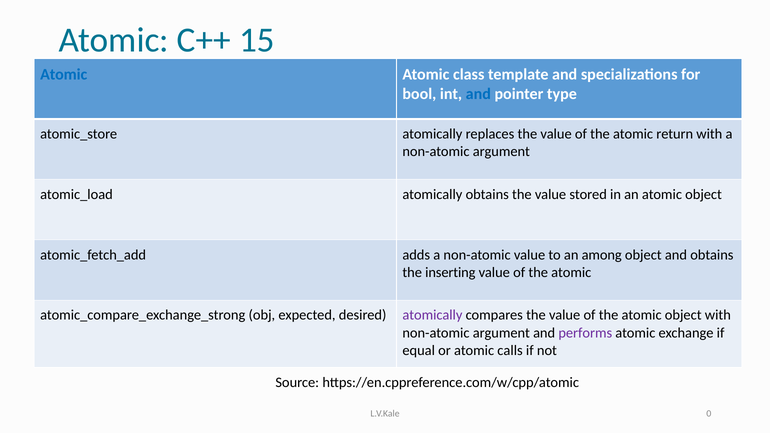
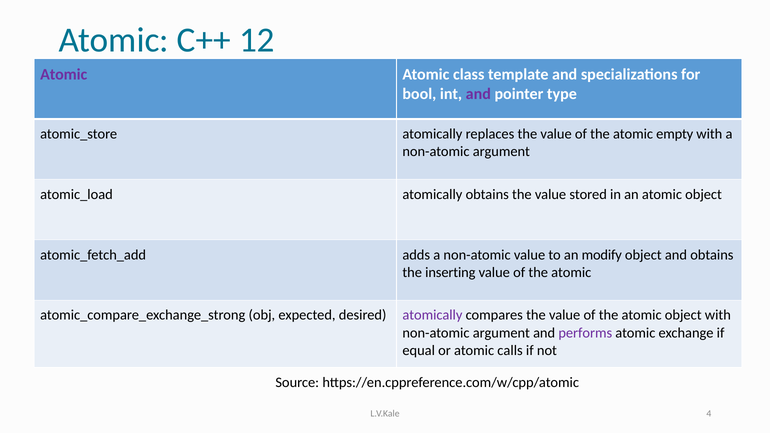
15: 15 -> 12
Atomic at (64, 75) colour: blue -> purple
and at (478, 94) colour: blue -> purple
return: return -> empty
among: among -> modify
0: 0 -> 4
